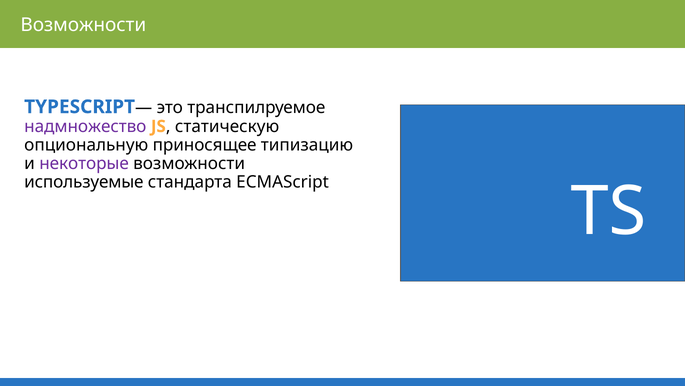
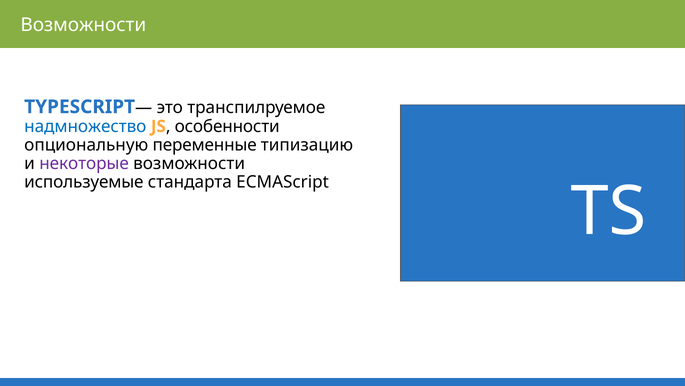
надмножество colour: purple -> blue
статическую: статическую -> особенности
приносящее: приносящее -> переменные
